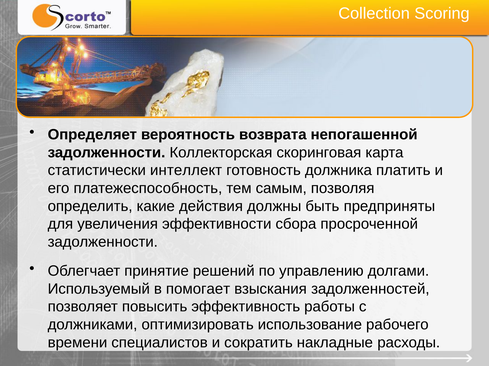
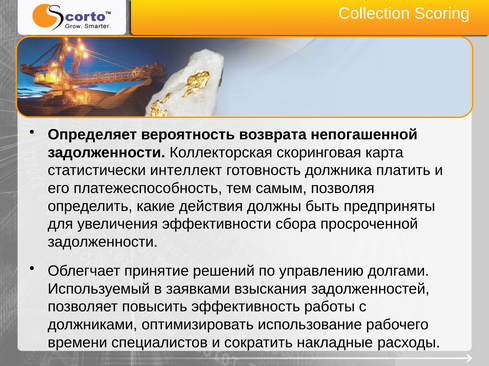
помогает: помогает -> заявками
